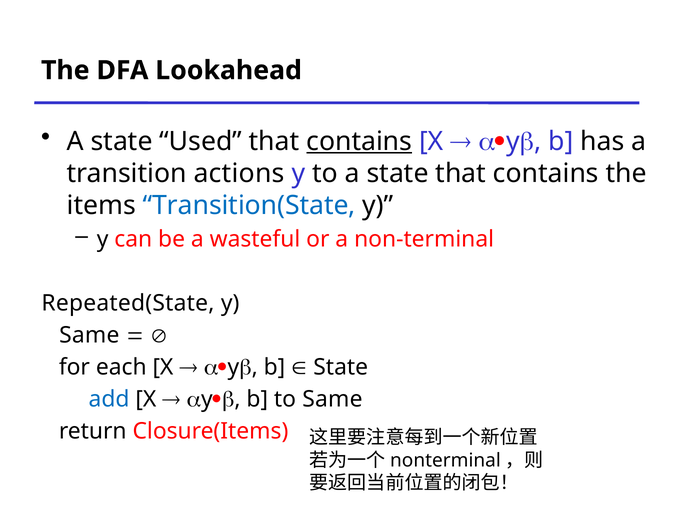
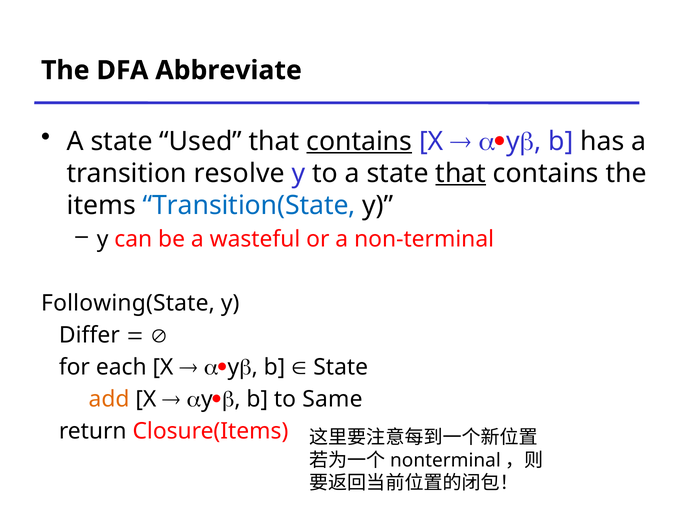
Lookahead: Lookahead -> Abbreviate
actions: actions -> resolve
that at (461, 173) underline: none -> present
Repeated(State: Repeated(State -> Following(State
Same at (89, 335): Same -> Differ
add colour: blue -> orange
